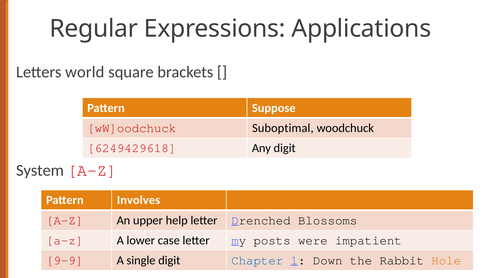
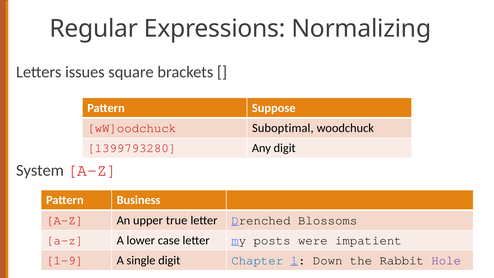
Applications: Applications -> Normalizing
world: world -> issues
6249429618: 6249429618 -> 1399793280
Involves: Involves -> Business
help: help -> true
9-9: 9-9 -> 1-9
Hole colour: orange -> purple
